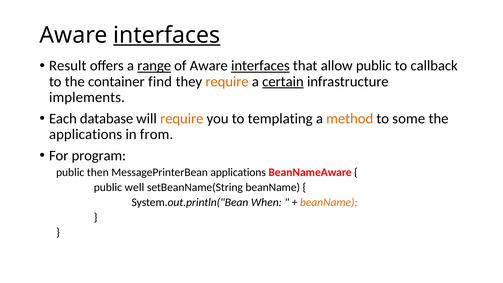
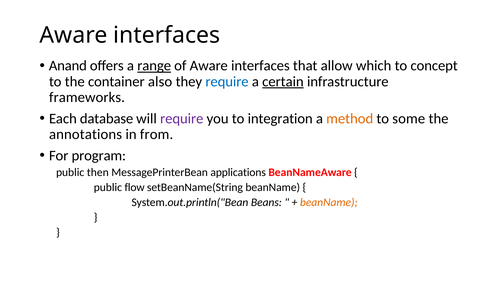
interfaces at (167, 35) underline: present -> none
Result: Result -> Anand
interfaces at (260, 66) underline: present -> none
allow public: public -> which
callback: callback -> concept
find: find -> also
require at (227, 82) colour: orange -> blue
implements: implements -> frameworks
require at (182, 119) colour: orange -> purple
templating: templating -> integration
applications at (86, 134): applications -> annotations
well: well -> flow
When: When -> Beans
